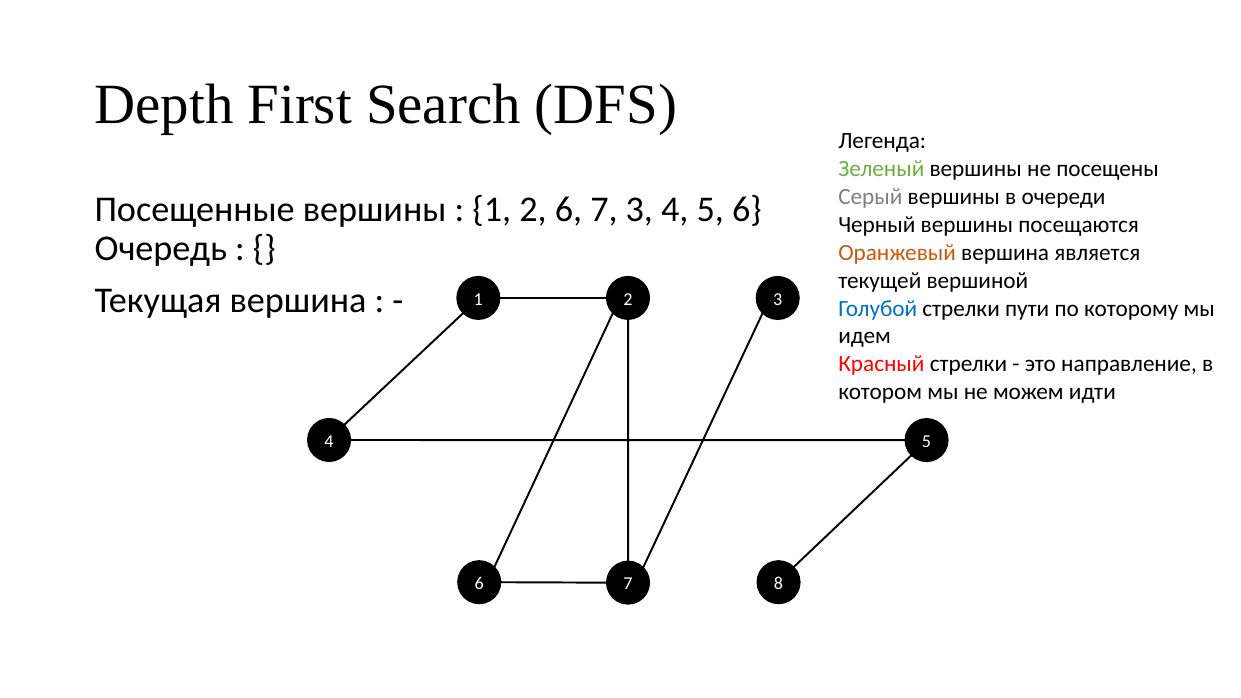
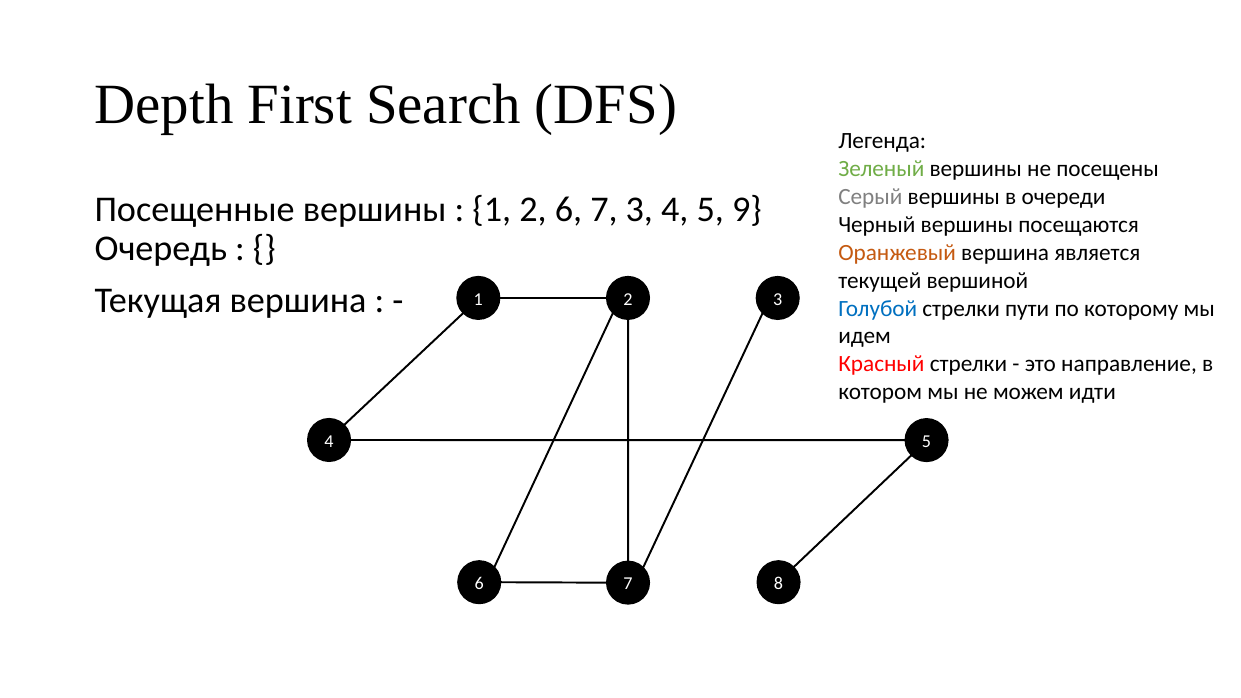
5 6: 6 -> 9
